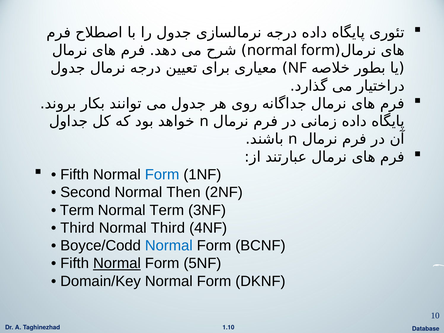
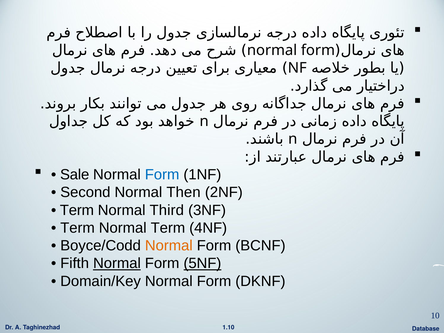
Fifth at (75, 175): Fifth -> Sale
Normal Term: Term -> Third
Third at (77, 228): Third -> Term
Normal Third: Third -> Term
Normal at (169, 246) colour: blue -> orange
5NF underline: none -> present
